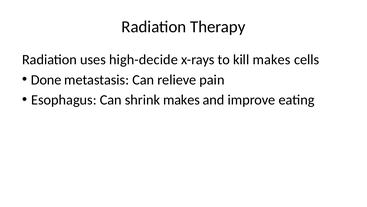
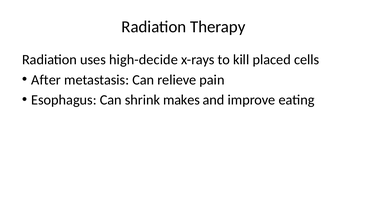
kill makes: makes -> placed
Done: Done -> After
